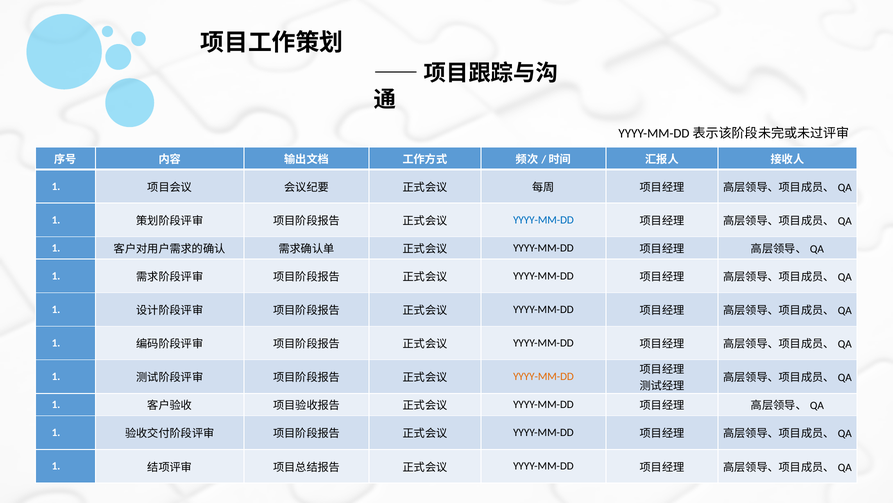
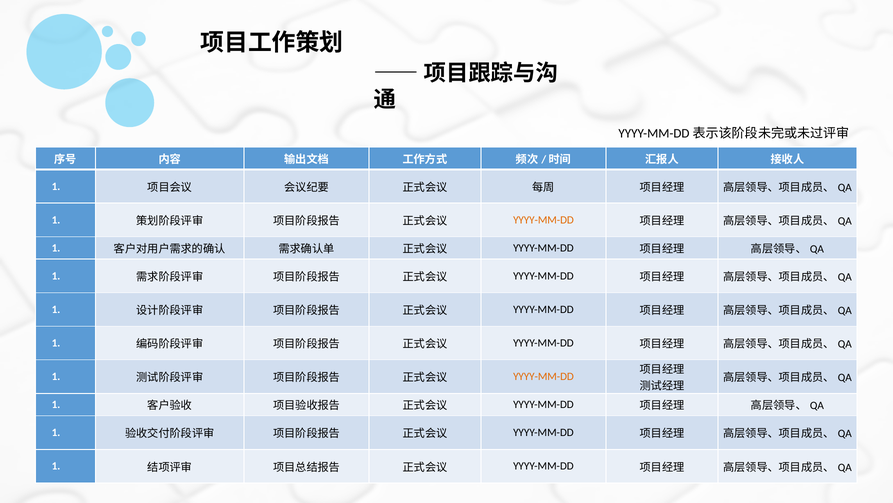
YYYY-MM-DD at (543, 220) colour: blue -> orange
